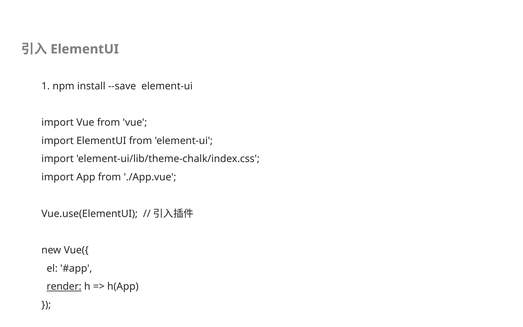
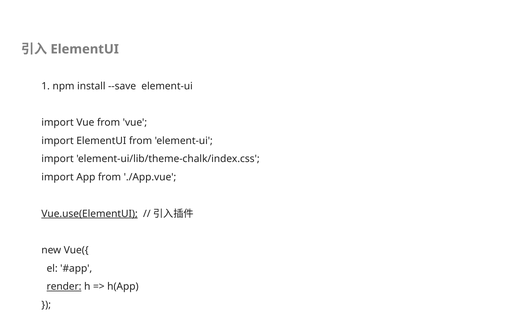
Vue.use(ElementUI underline: none -> present
